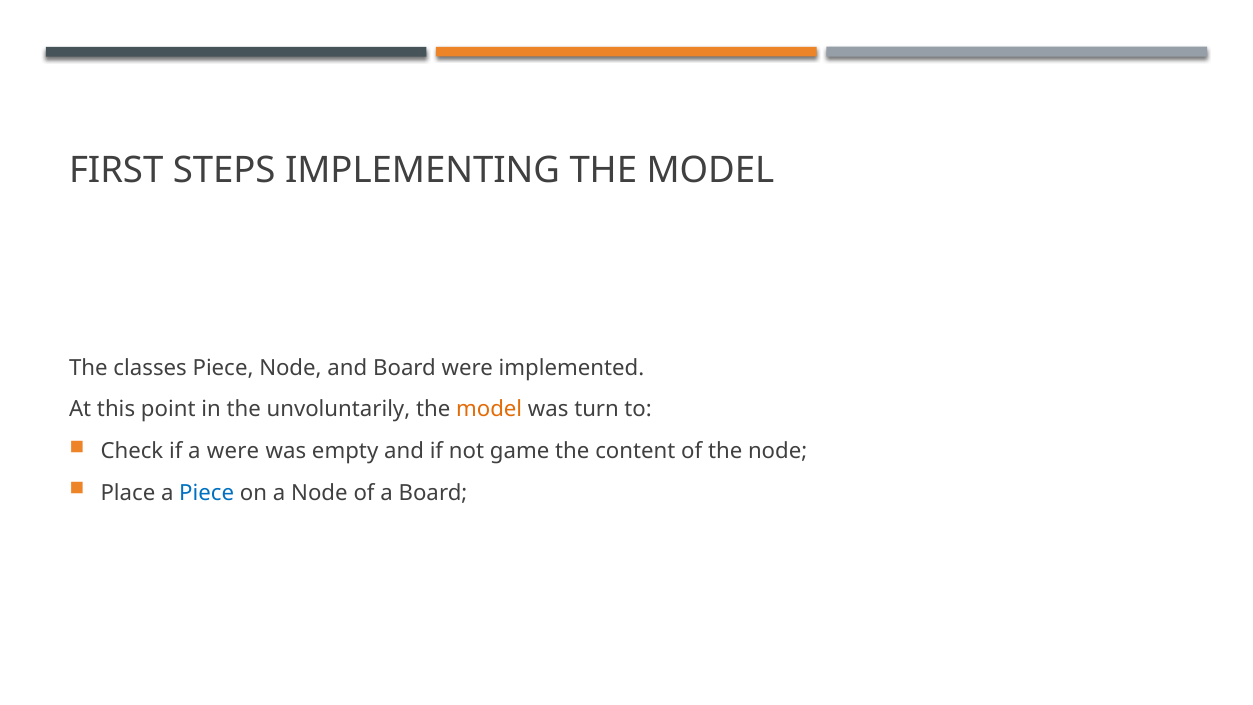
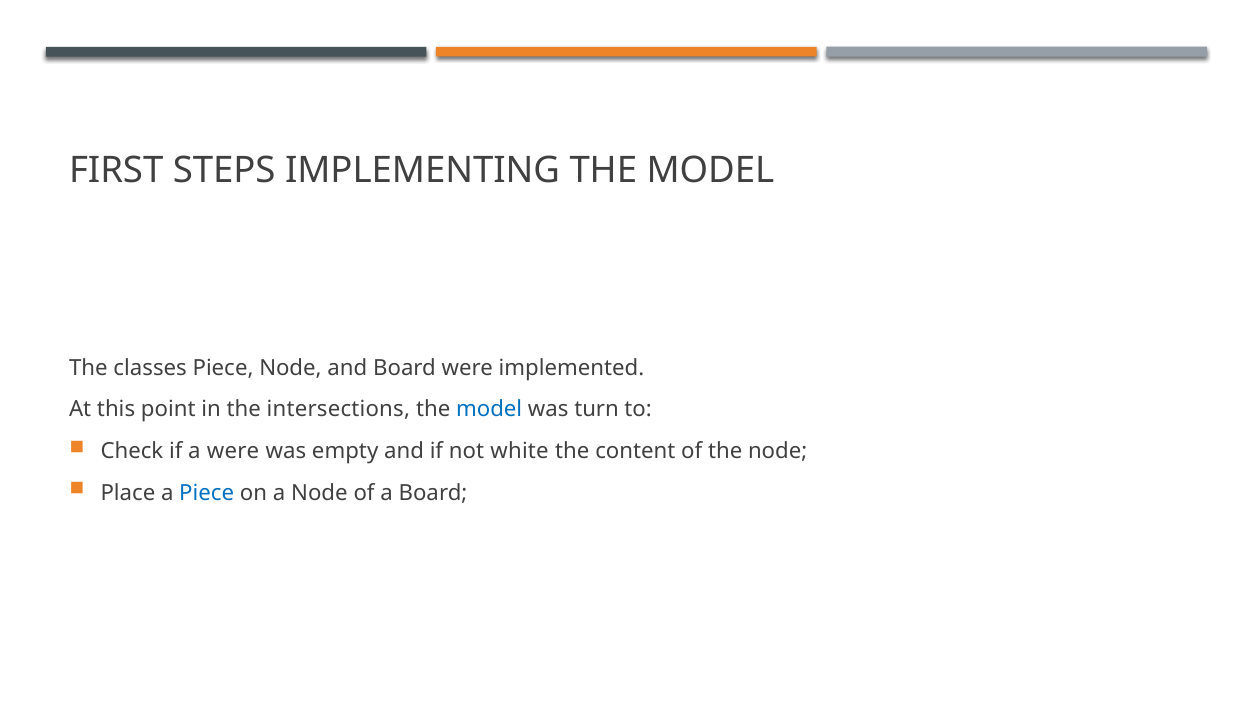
unvoluntarily: unvoluntarily -> intersections
model at (489, 409) colour: orange -> blue
game: game -> white
